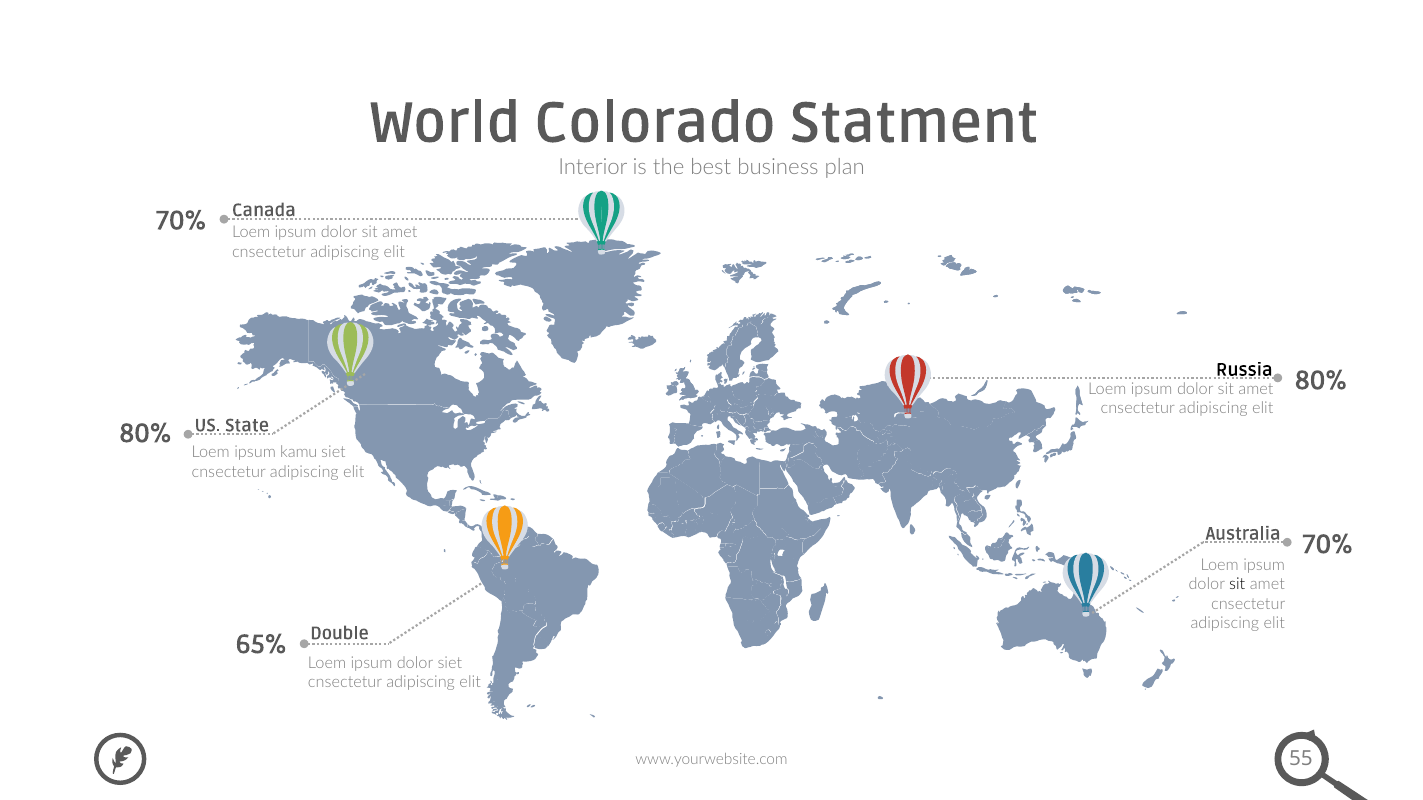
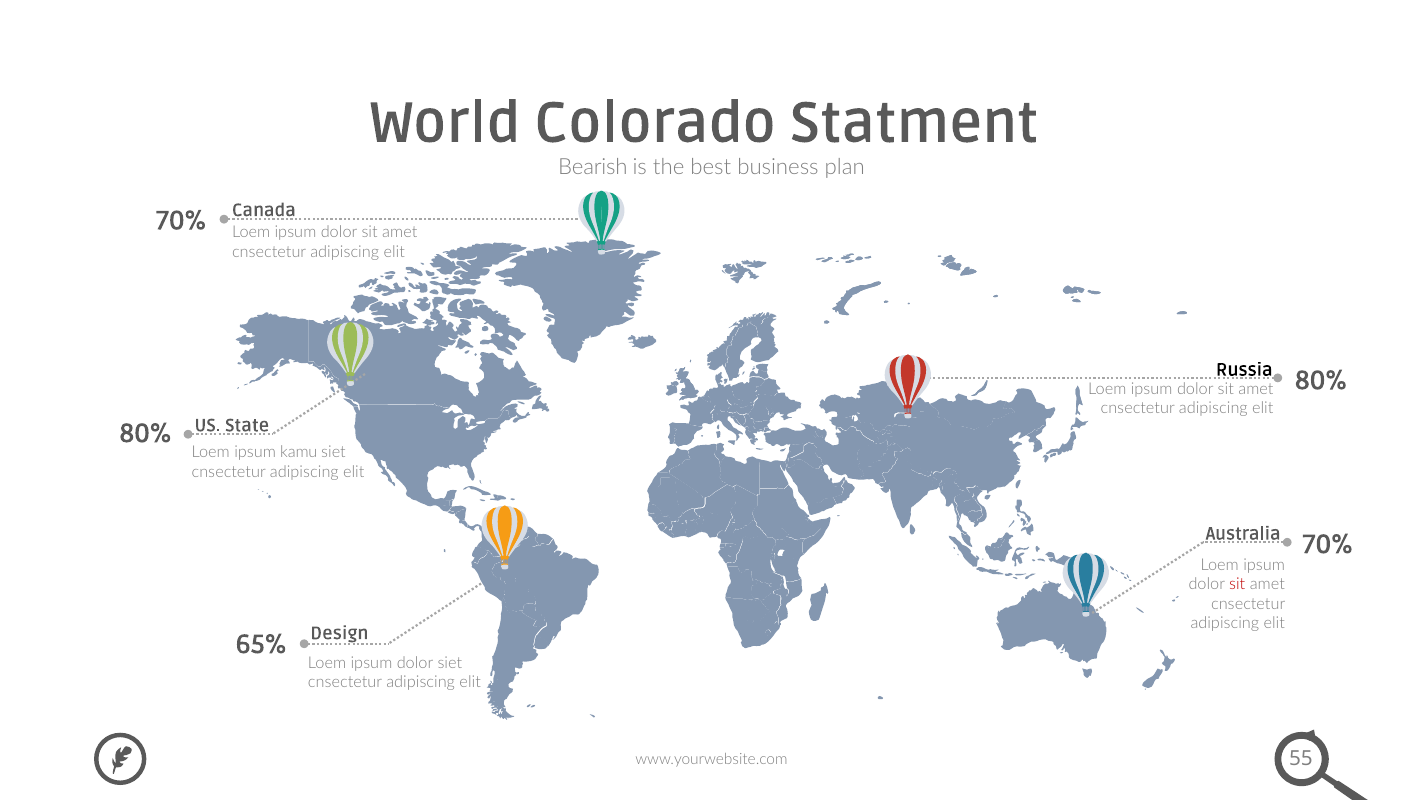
Interior: Interior -> Bearish
sit at (1237, 585) colour: black -> red
Double: Double -> Design
